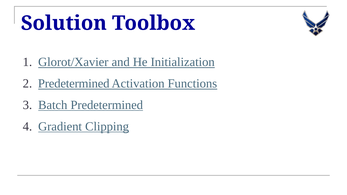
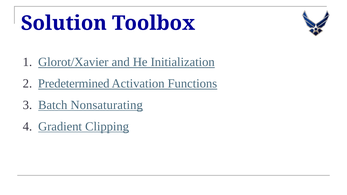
Batch Predetermined: Predetermined -> Nonsaturating
